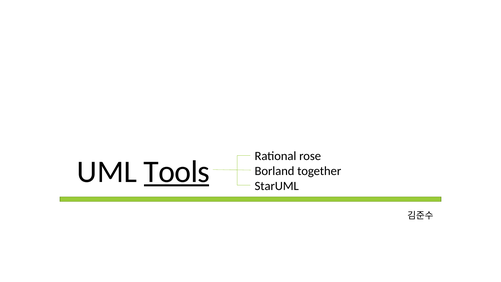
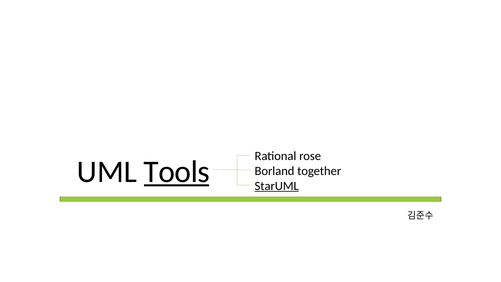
StarUML underline: none -> present
